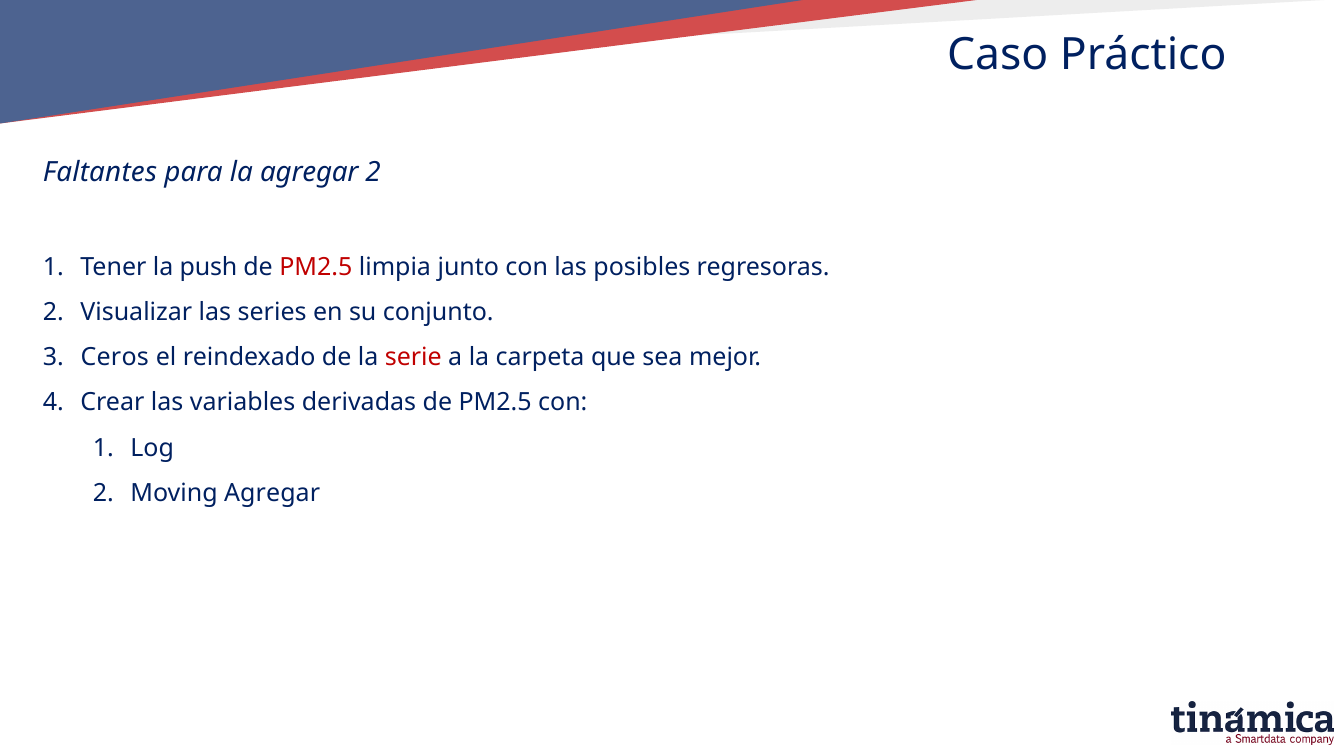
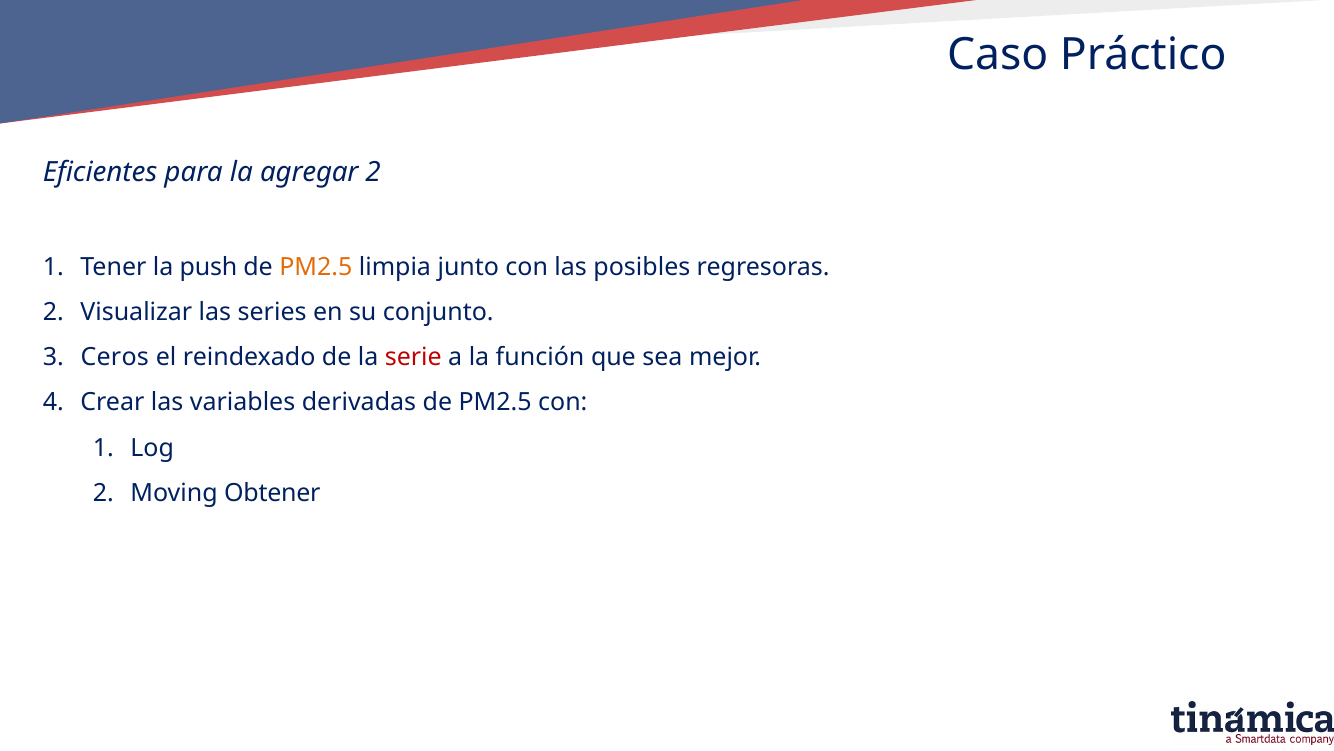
Faltantes: Faltantes -> Eficientes
PM2.5 at (316, 267) colour: red -> orange
carpeta: carpeta -> función
Moving Agregar: Agregar -> Obtener
